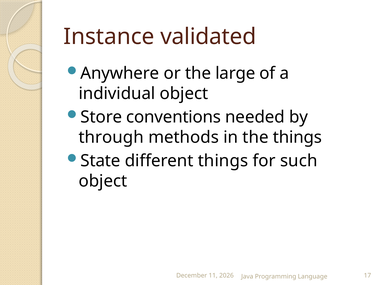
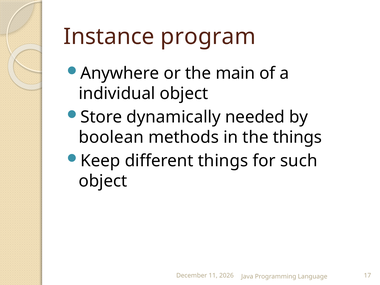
validated: validated -> program
large: large -> main
conventions: conventions -> dynamically
through: through -> boolean
State: State -> Keep
